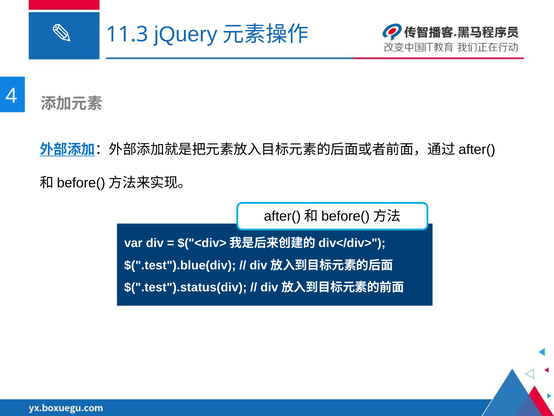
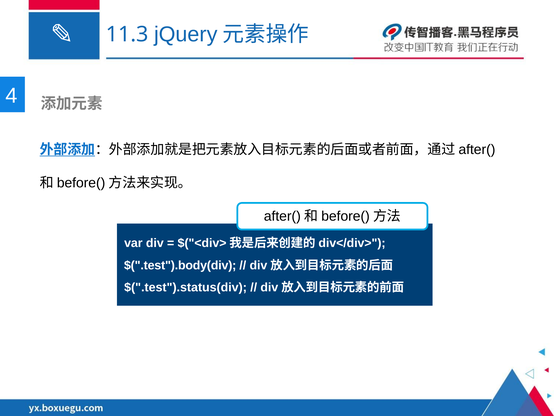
$(".test").blue(div: $(".test").blue(div -> $(".test").body(div
